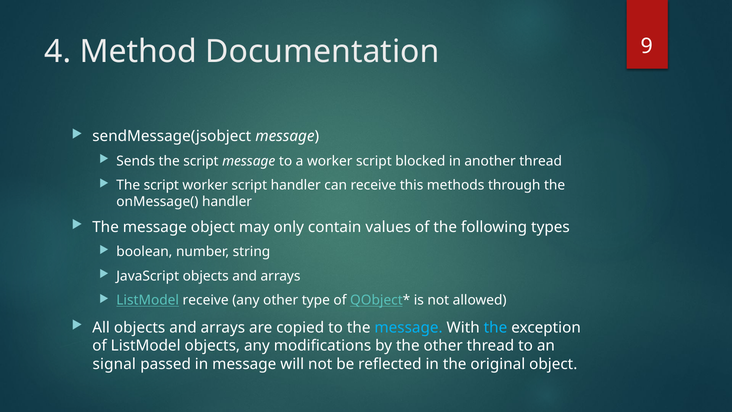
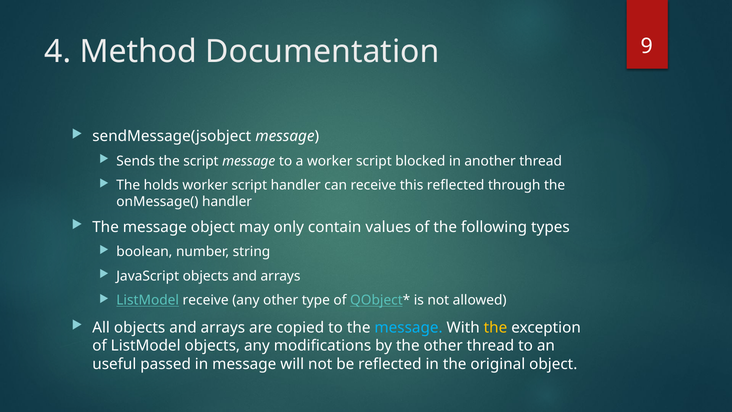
script at (161, 185): script -> holds
this methods: methods -> reflected
the at (495, 327) colour: light blue -> yellow
signal: signal -> useful
